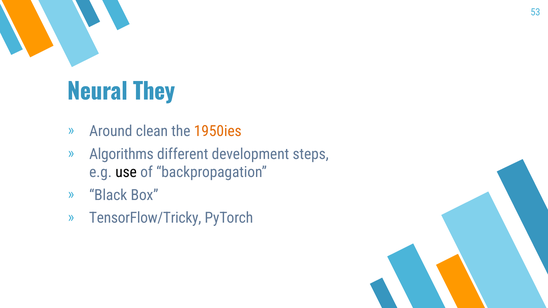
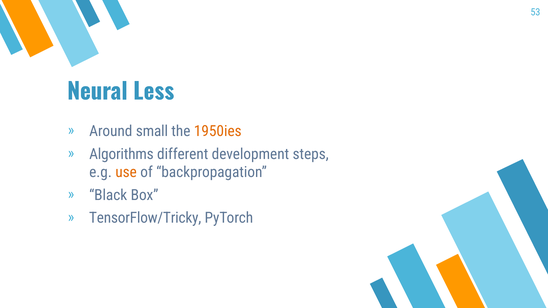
They: They -> Less
clean: clean -> small
use colour: black -> orange
